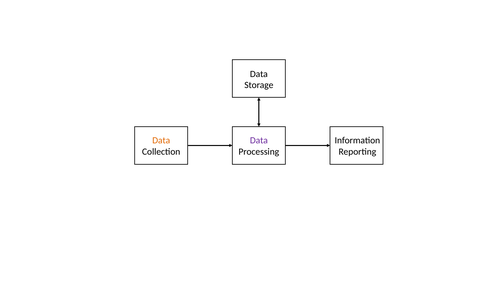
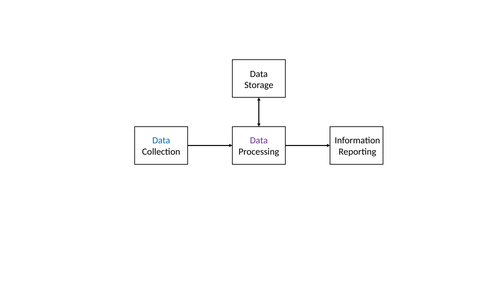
Data at (161, 141) colour: orange -> blue
